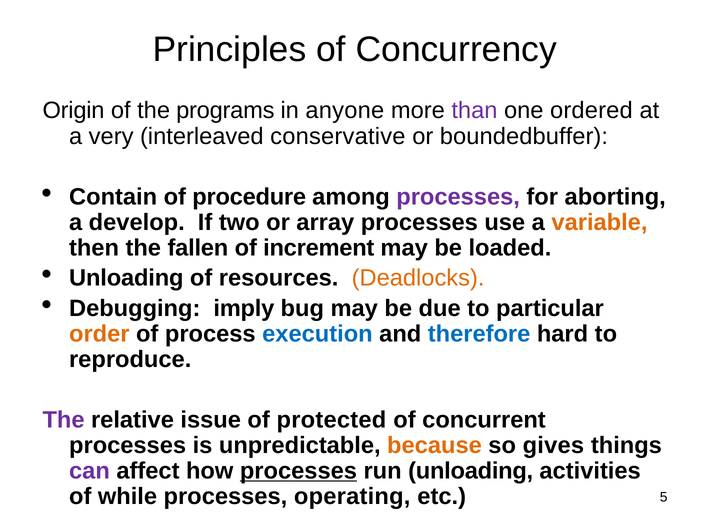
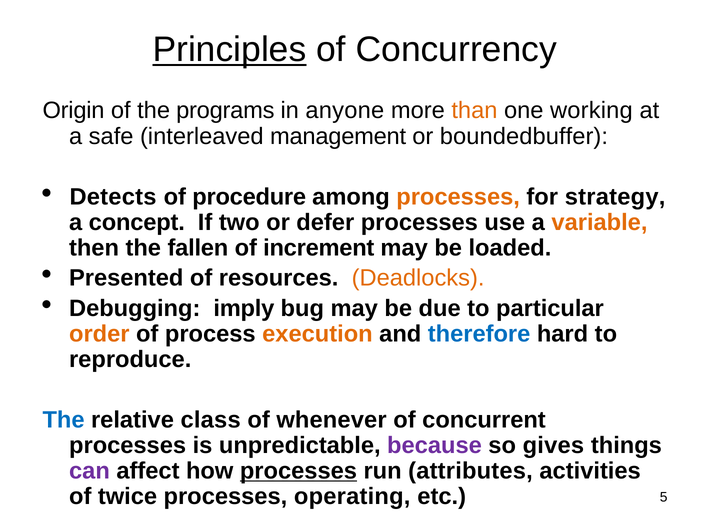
Principles underline: none -> present
than colour: purple -> orange
ordered: ordered -> working
very: very -> safe
conservative: conservative -> management
Contain: Contain -> Detects
processes at (458, 197) colour: purple -> orange
aborting: aborting -> strategy
develop: develop -> concept
array: array -> defer
Unloading at (126, 278): Unloading -> Presented
execution colour: blue -> orange
The at (64, 420) colour: purple -> blue
issue: issue -> class
protected: protected -> whenever
because colour: orange -> purple
run unloading: unloading -> attributes
while: while -> twice
